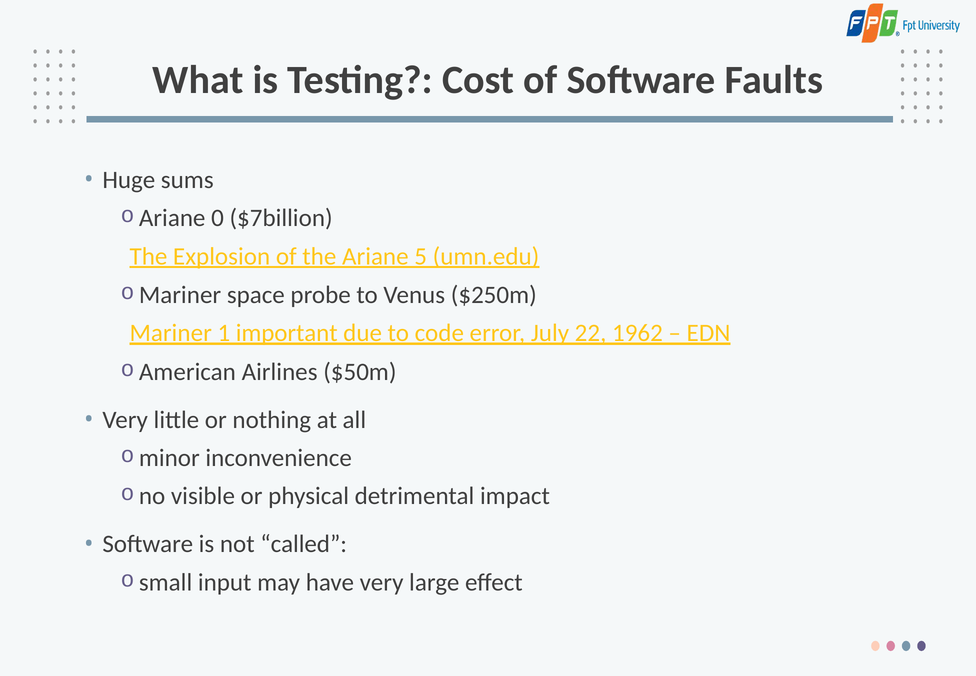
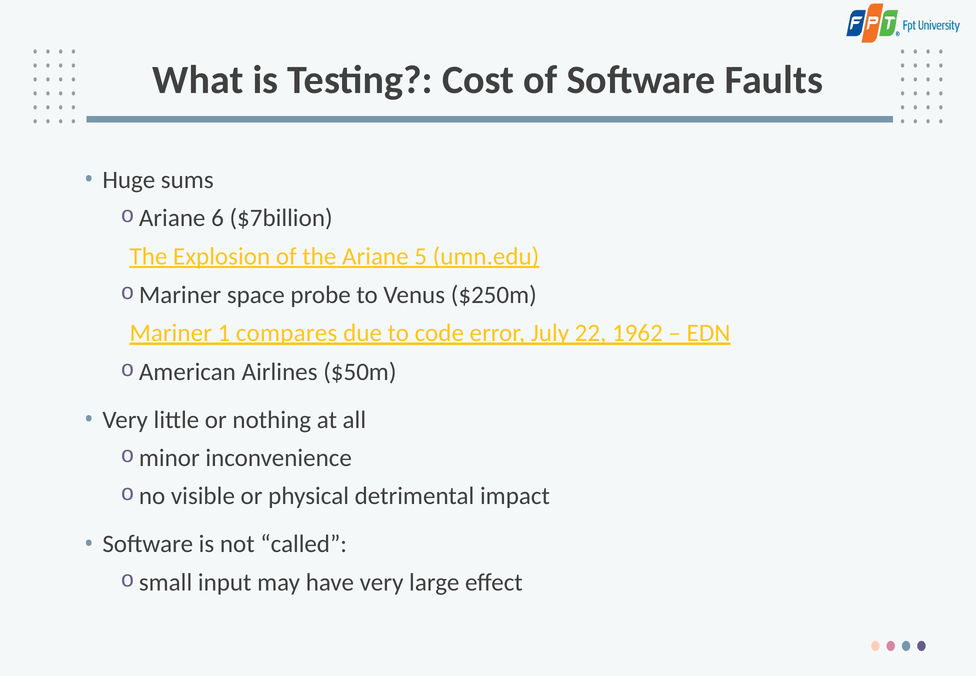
0: 0 -> 6
important: important -> compares
